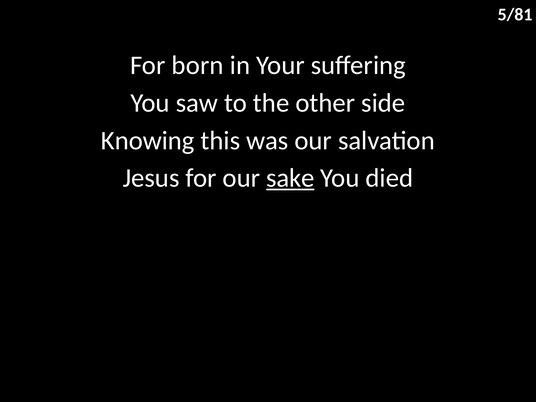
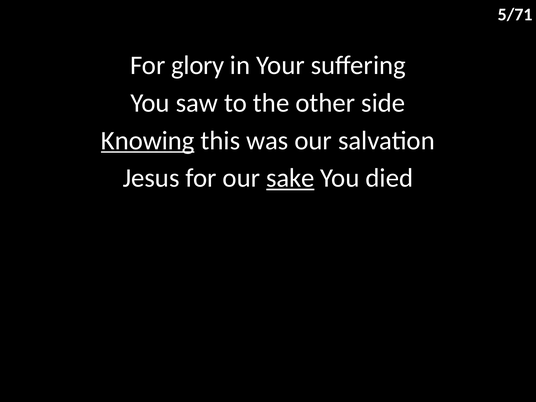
5/81: 5/81 -> 5/71
born: born -> glory
Knowing underline: none -> present
